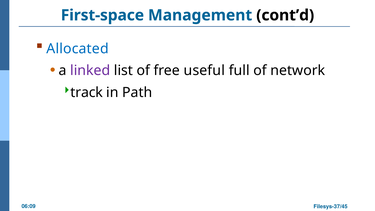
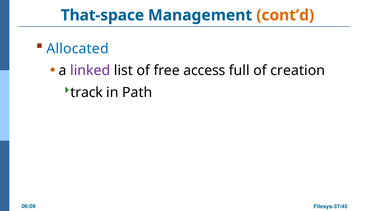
First-space: First-space -> That-space
cont’d colour: black -> orange
useful: useful -> access
network: network -> creation
